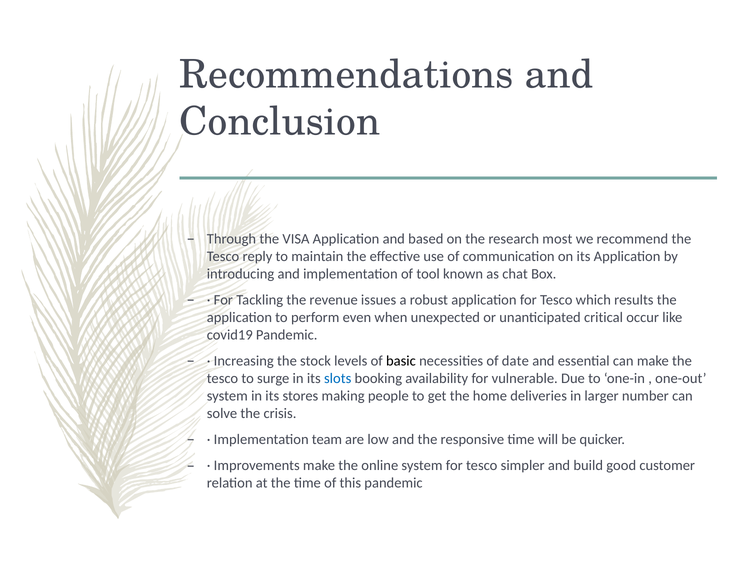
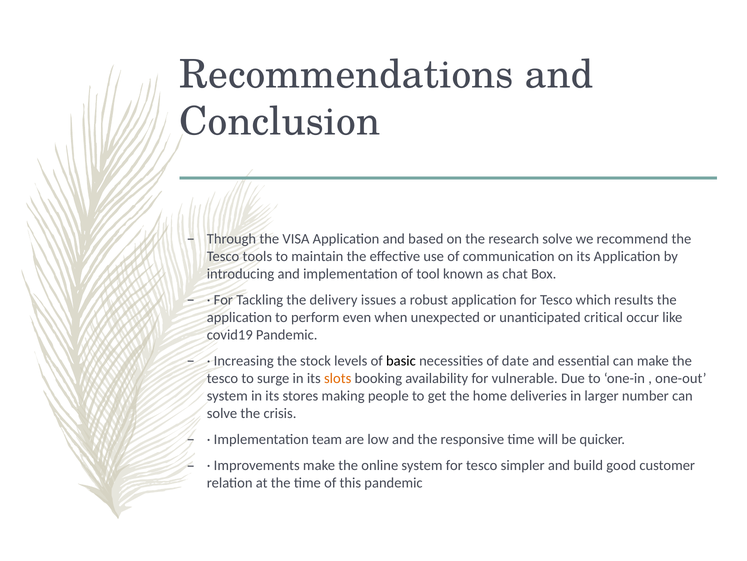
research most: most -> solve
reply: reply -> tools
revenue: revenue -> delivery
slots colour: blue -> orange
